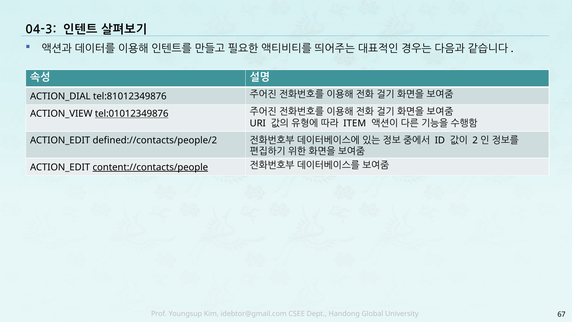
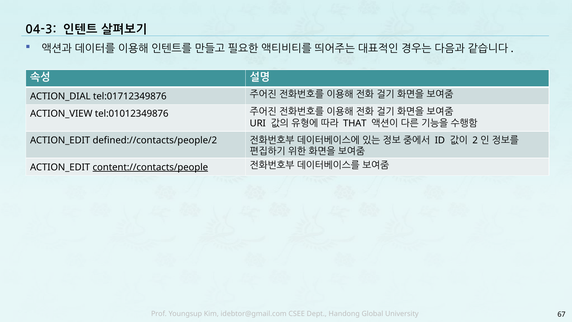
tel:81012349876: tel:81012349876 -> tel:01712349876
tel:01012349876 underline: present -> none
ITEM: ITEM -> THAT
